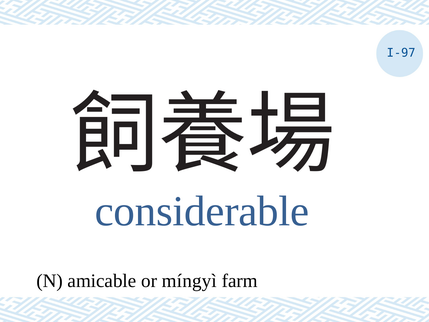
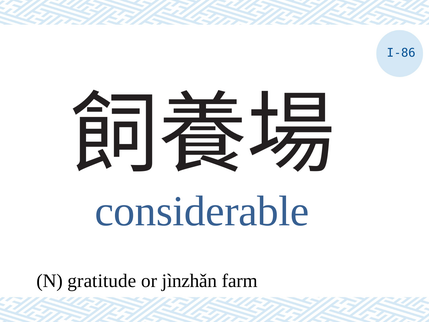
I-97: I-97 -> I-86
amicable: amicable -> gratitude
míngyì: míngyì -> jìnzhǎn
